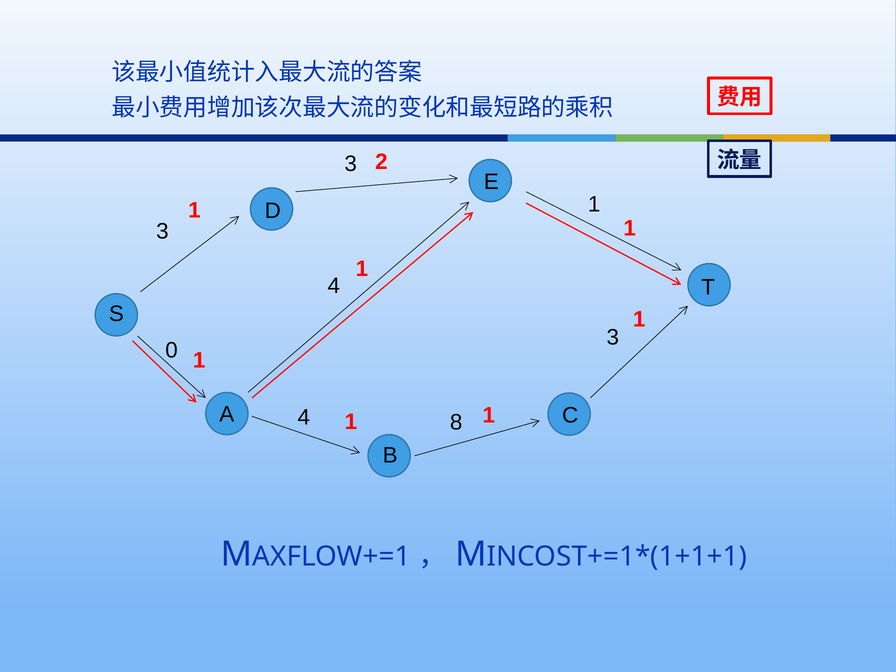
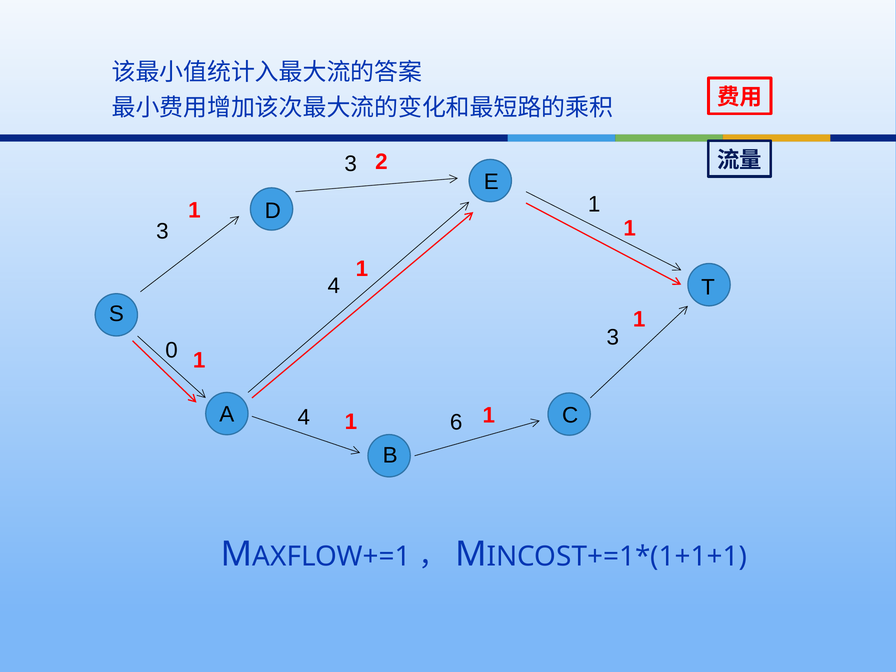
8: 8 -> 6
